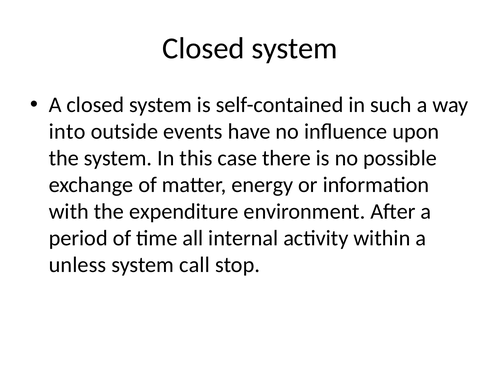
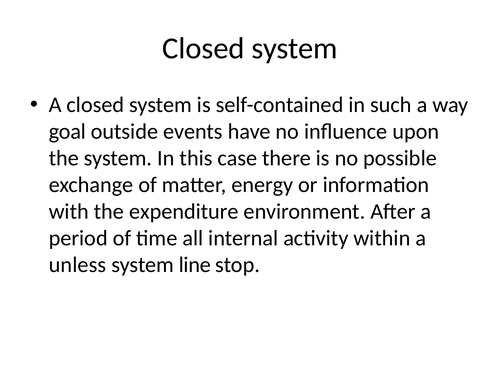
into: into -> goal
call: call -> line
